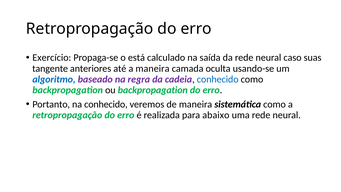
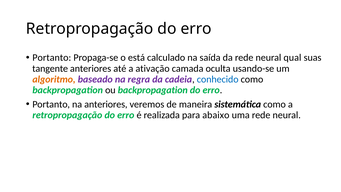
Exercício at (52, 58): Exercício -> Portanto
caso: caso -> qual
a maneira: maneira -> ativação
algoritmo colour: blue -> orange
na conhecido: conhecido -> anteriores
